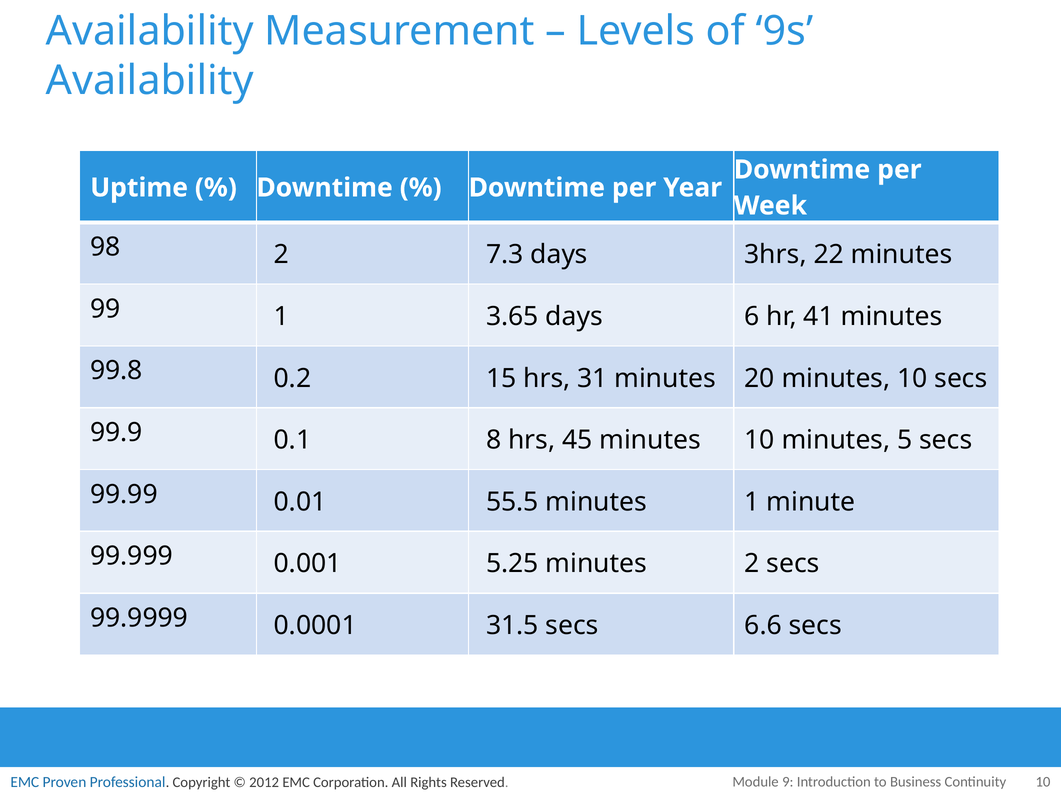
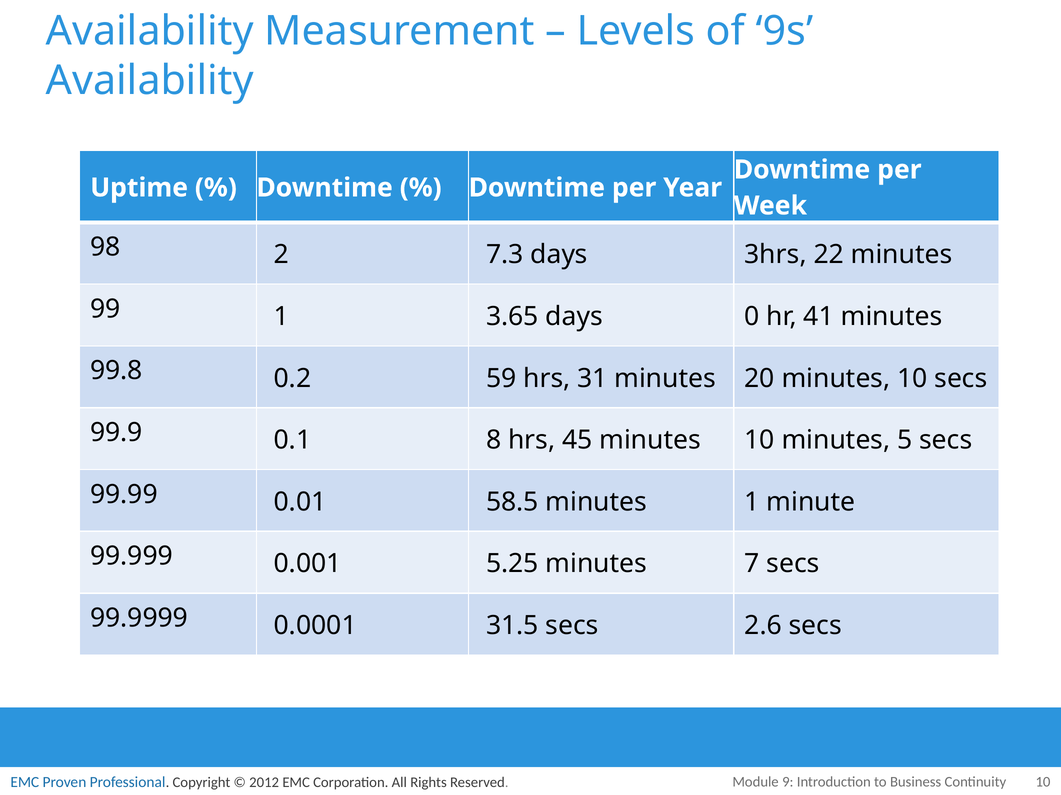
6: 6 -> 0
15: 15 -> 59
55.5: 55.5 -> 58.5
minutes 2: 2 -> 7
6.6: 6.6 -> 2.6
